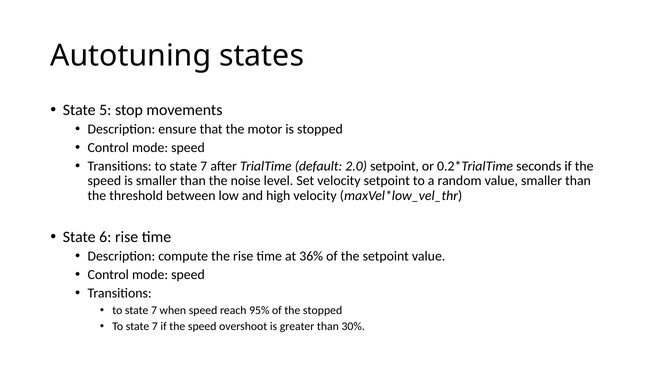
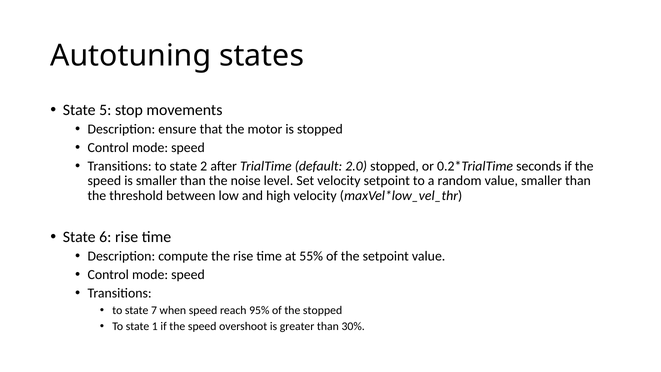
Transitions to state 7: 7 -> 2
2.0 setpoint: setpoint -> stopped
36%: 36% -> 55%
7 at (155, 326): 7 -> 1
